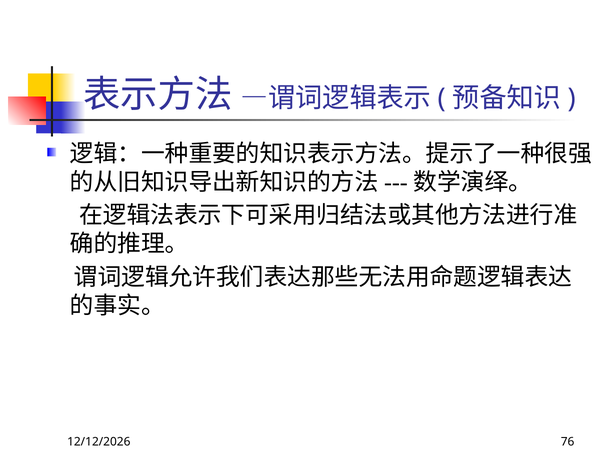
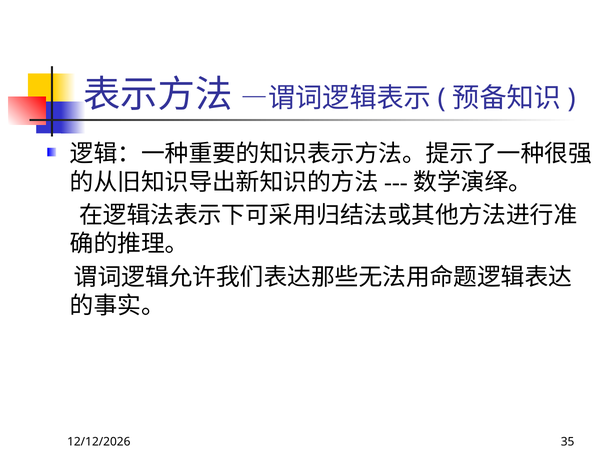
76: 76 -> 35
